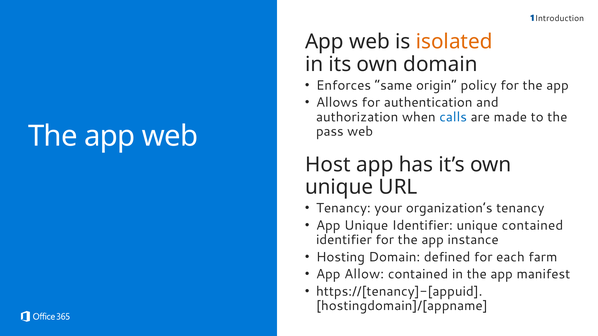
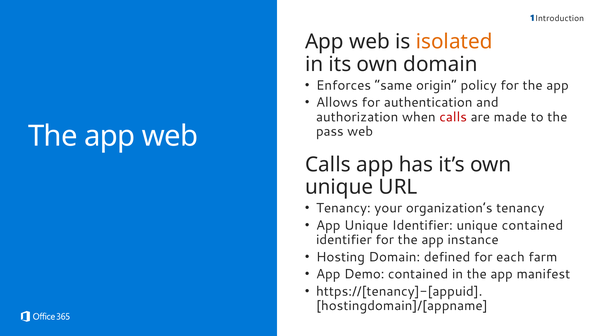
calls at (453, 117) colour: blue -> red
Host at (328, 165): Host -> Calls
Allow: Allow -> Demo
